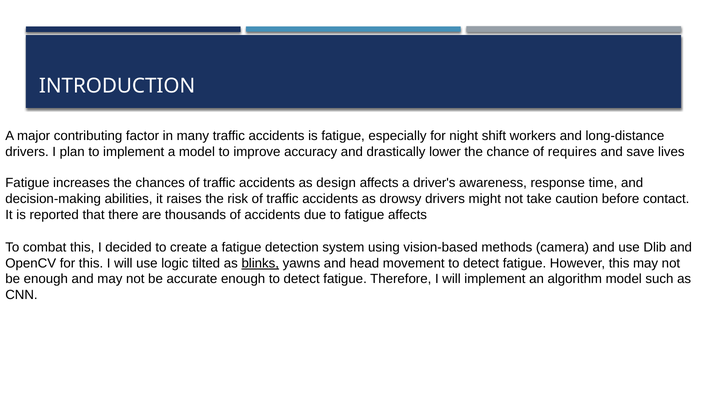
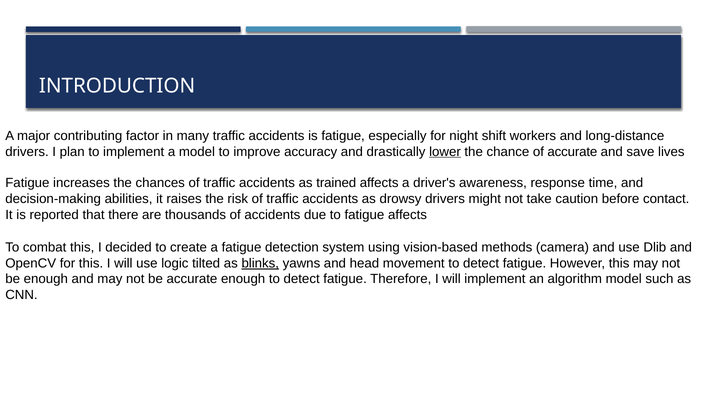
lower underline: none -> present
of requires: requires -> accurate
design: design -> trained
